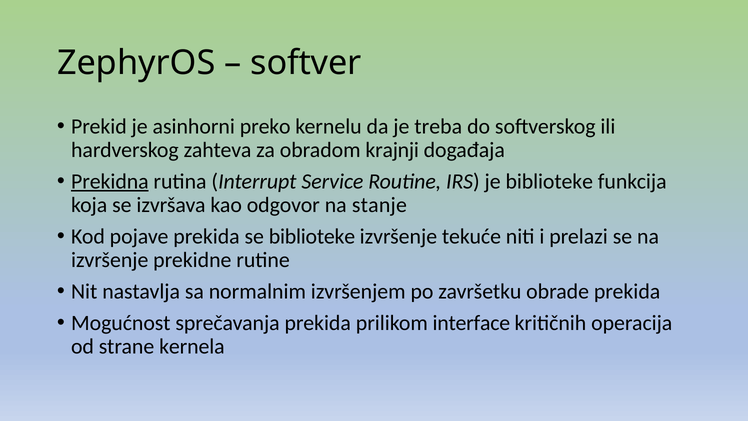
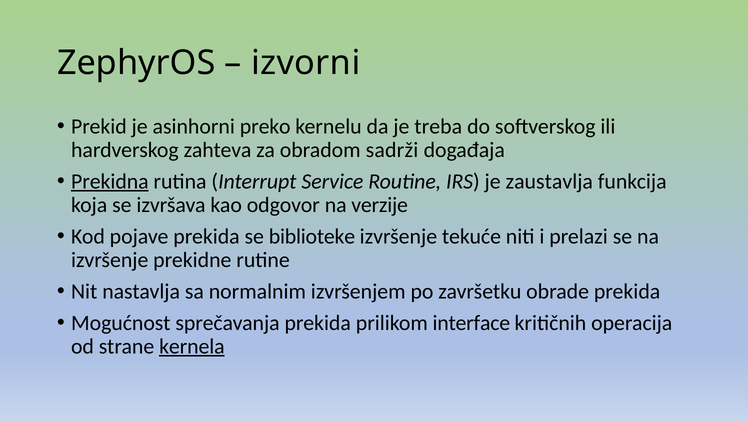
softver: softver -> izvorni
krajnji: krajnji -> sadrži
je biblioteke: biblioteke -> zaustavlja
stanje: stanje -> verzije
kernela underline: none -> present
